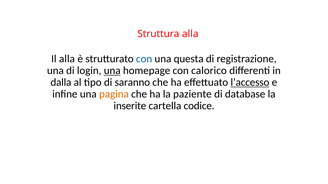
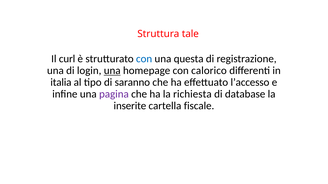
Struttura alla: alla -> tale
Il alla: alla -> curl
dalla: dalla -> italia
l’accesso underline: present -> none
pagina colour: orange -> purple
paziente: paziente -> richiesta
codice: codice -> fiscale
